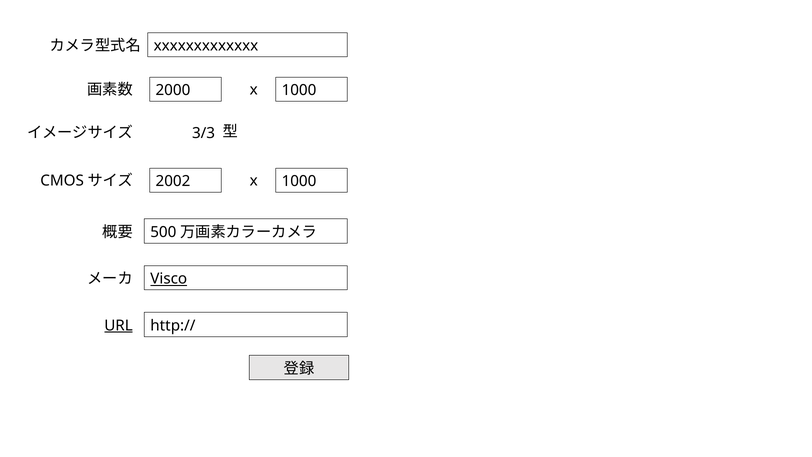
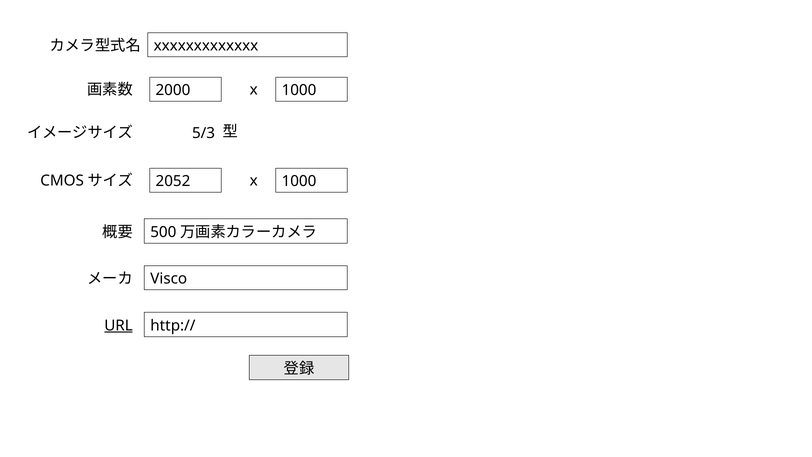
3/3: 3/3 -> 5/3
2002: 2002 -> 2052
Visco underline: present -> none
